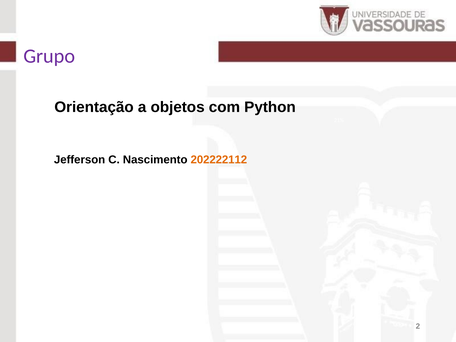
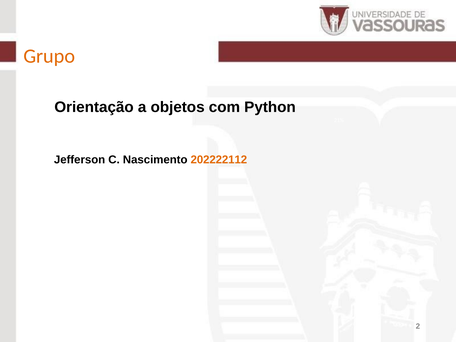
Grupo colour: purple -> orange
